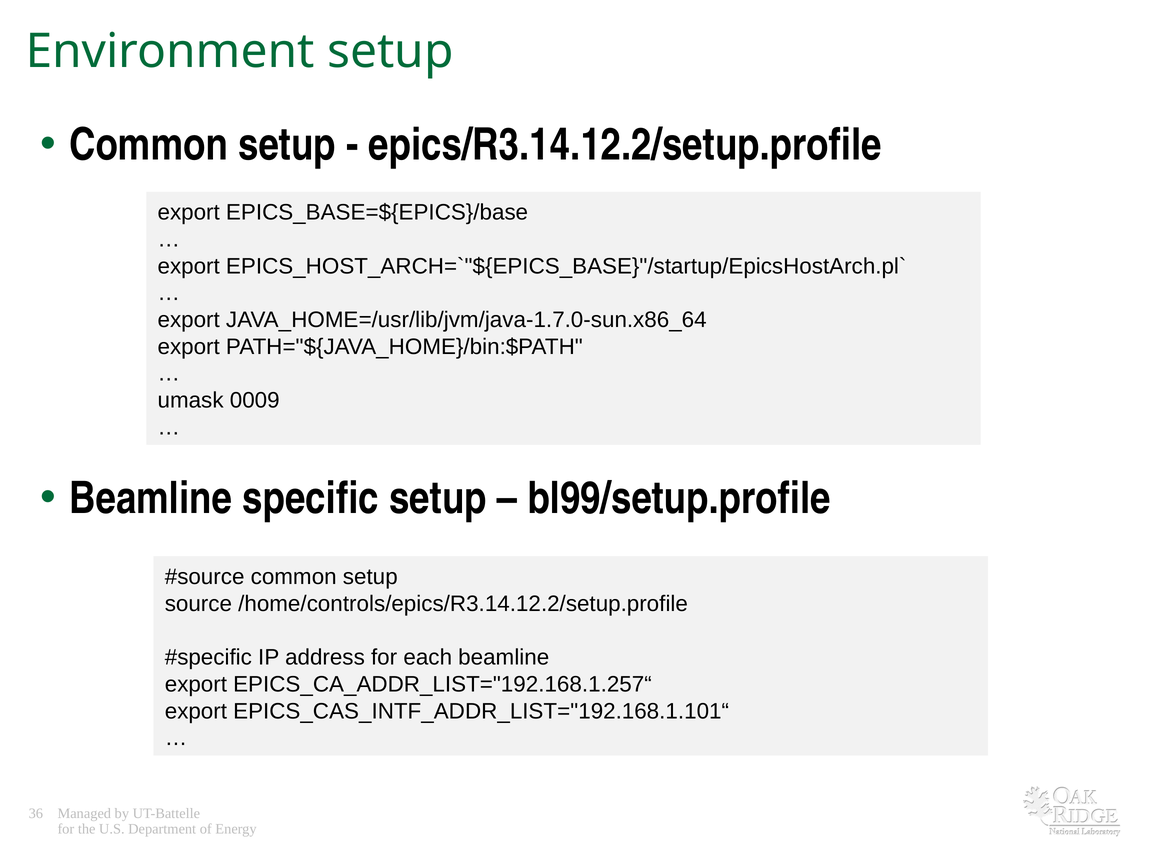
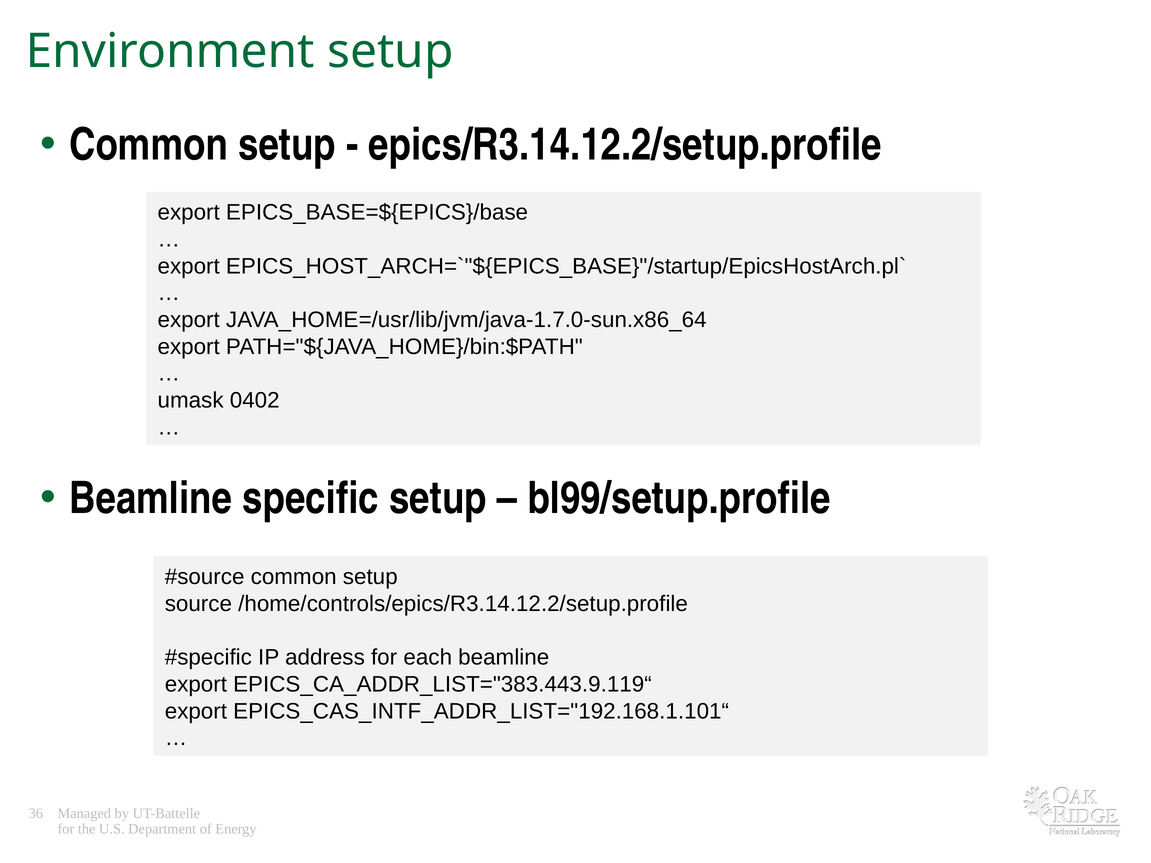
0009: 0009 -> 0402
EPICS_CA_ADDR_LIST="192.168.1.257“: EPICS_CA_ADDR_LIST="192.168.1.257“ -> EPICS_CA_ADDR_LIST="383.443.9.119“
